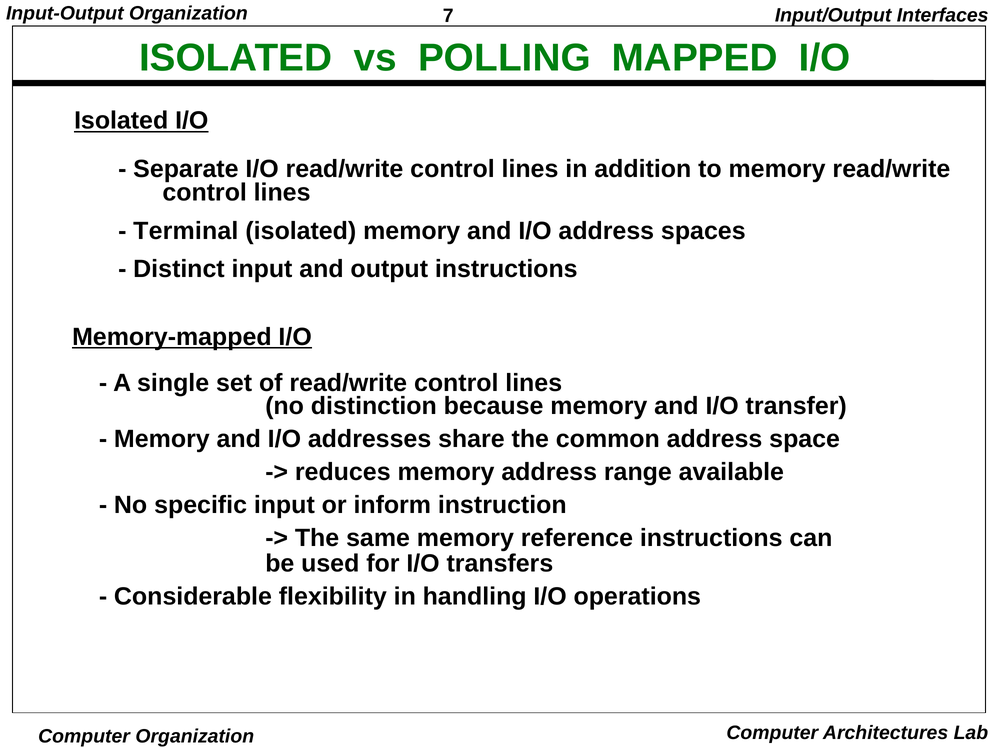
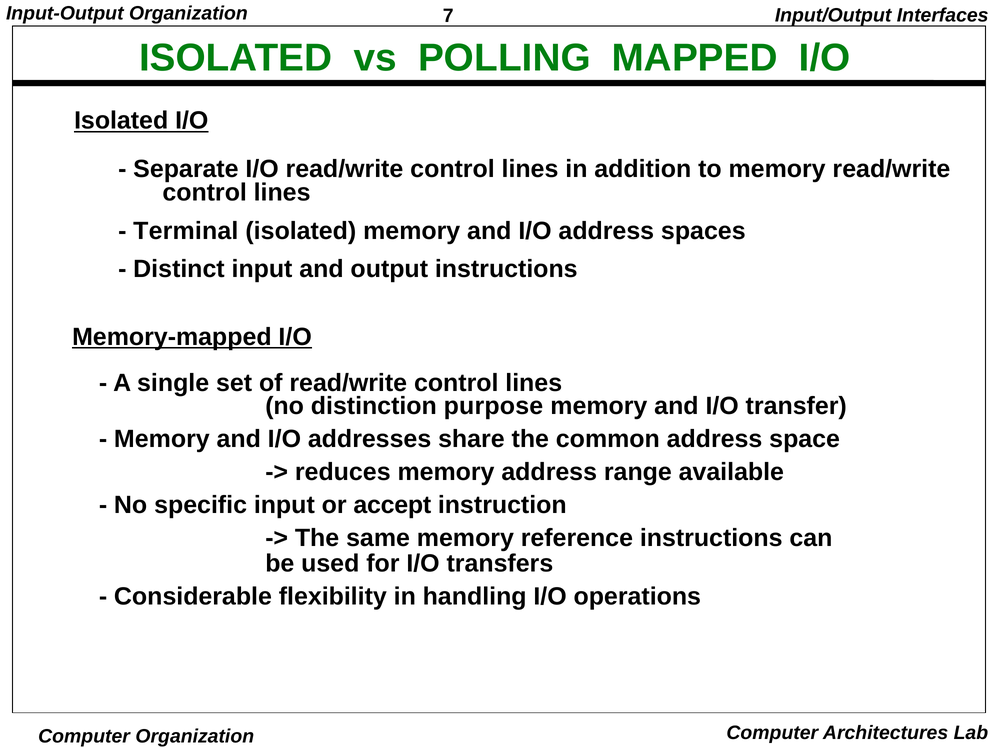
because: because -> purpose
inform: inform -> accept
